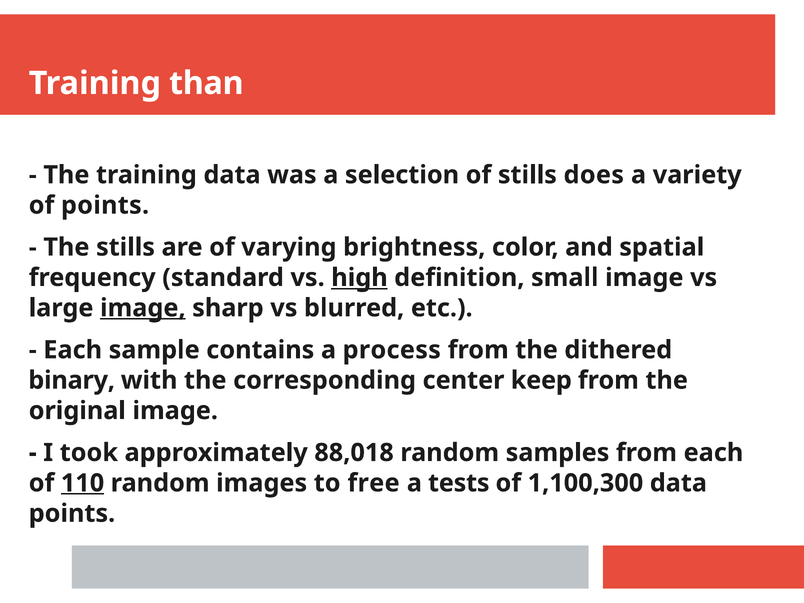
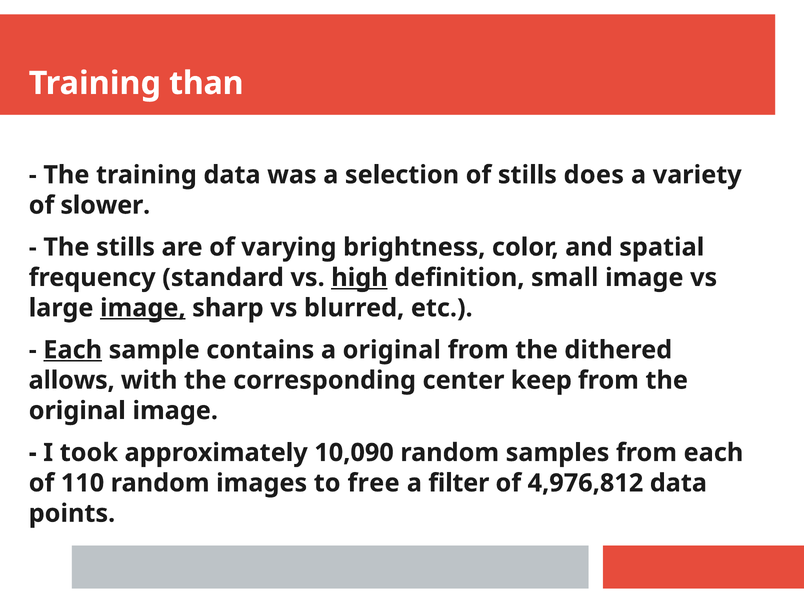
of points: points -> slower
Each at (73, 350) underline: none -> present
a process: process -> original
binary: binary -> allows
88,018: 88,018 -> 10,090
110 underline: present -> none
tests: tests -> filter
1,100,300: 1,100,300 -> 4,976,812
